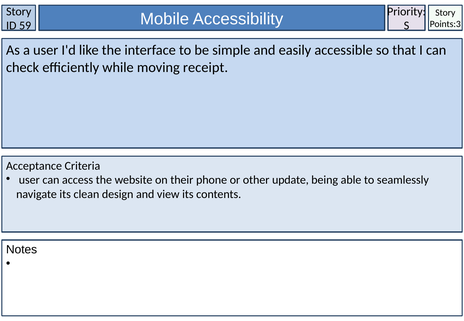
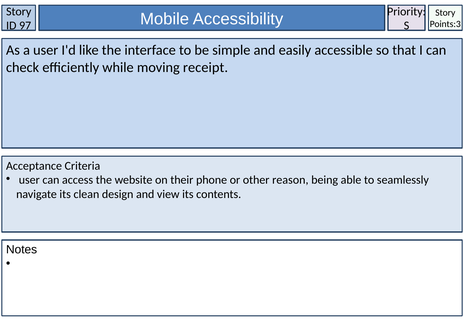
59: 59 -> 97
update: update -> reason
